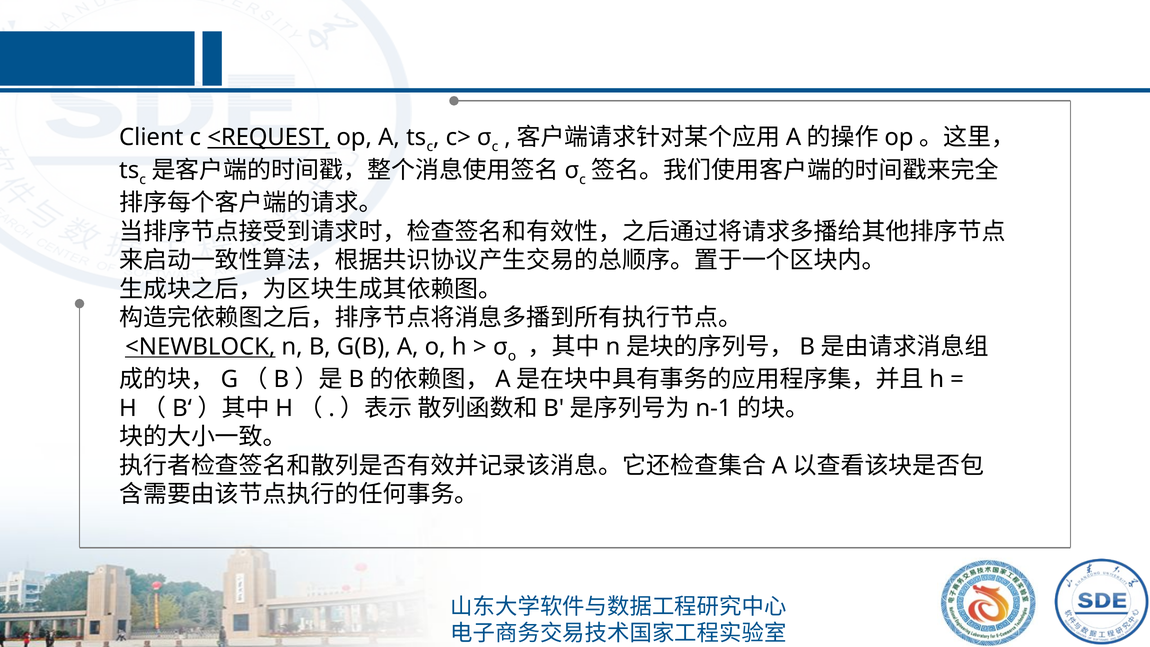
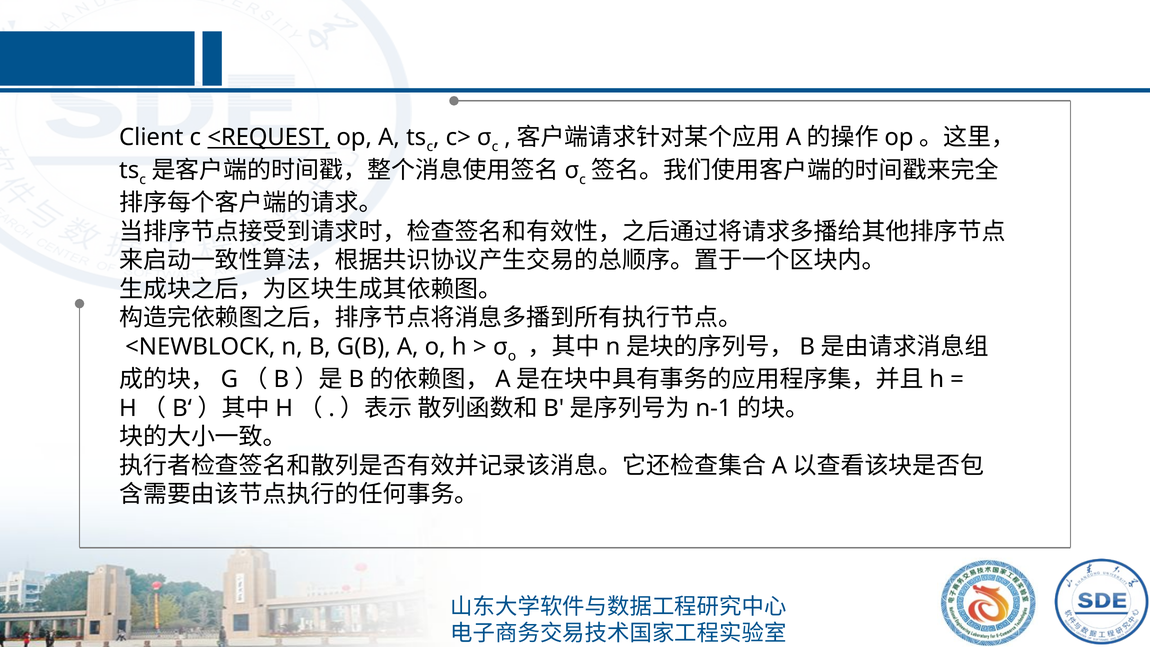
<NEWBLOCK underline: present -> none
